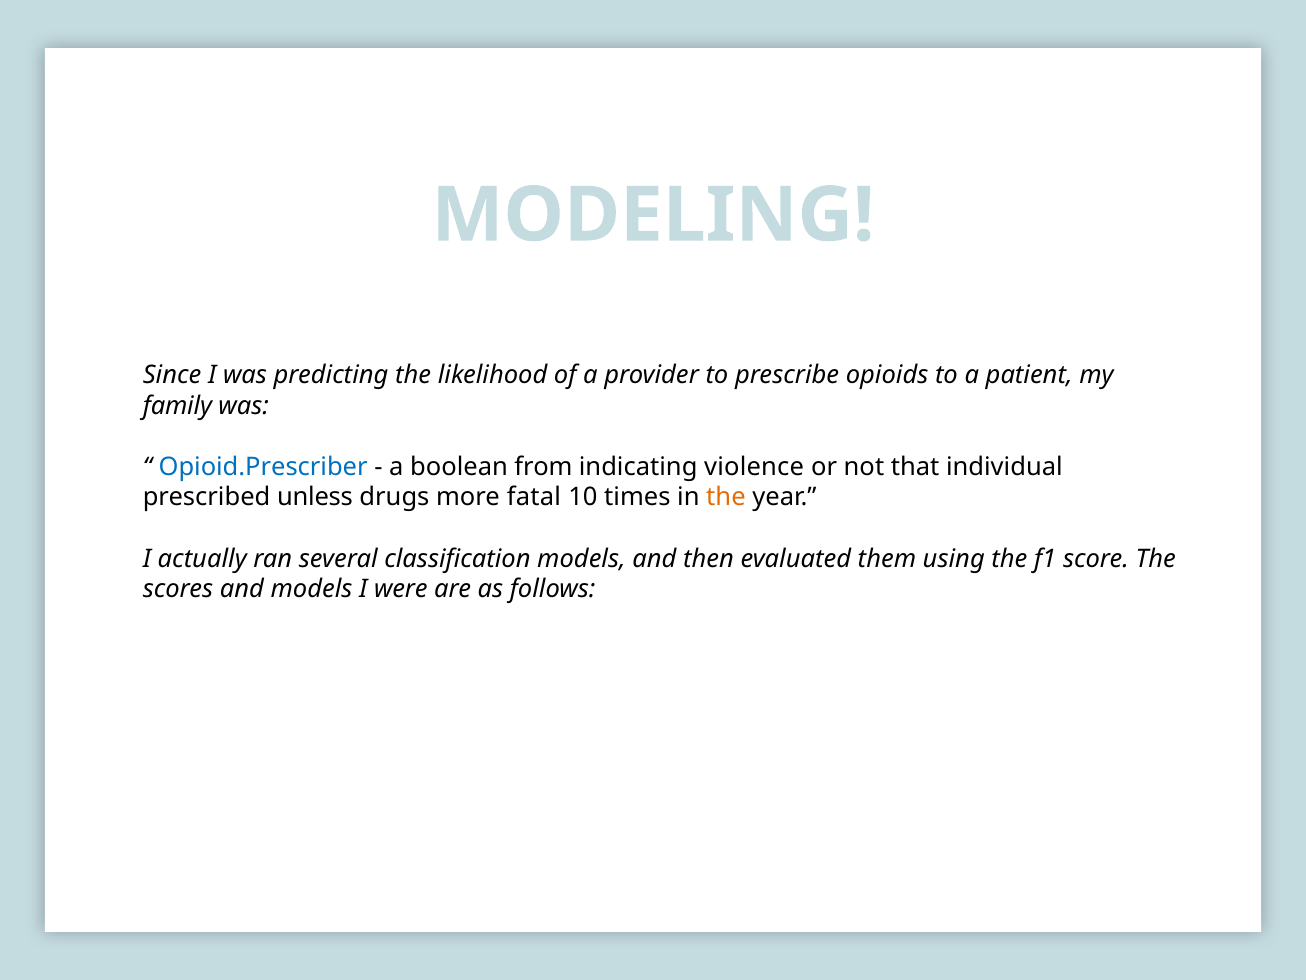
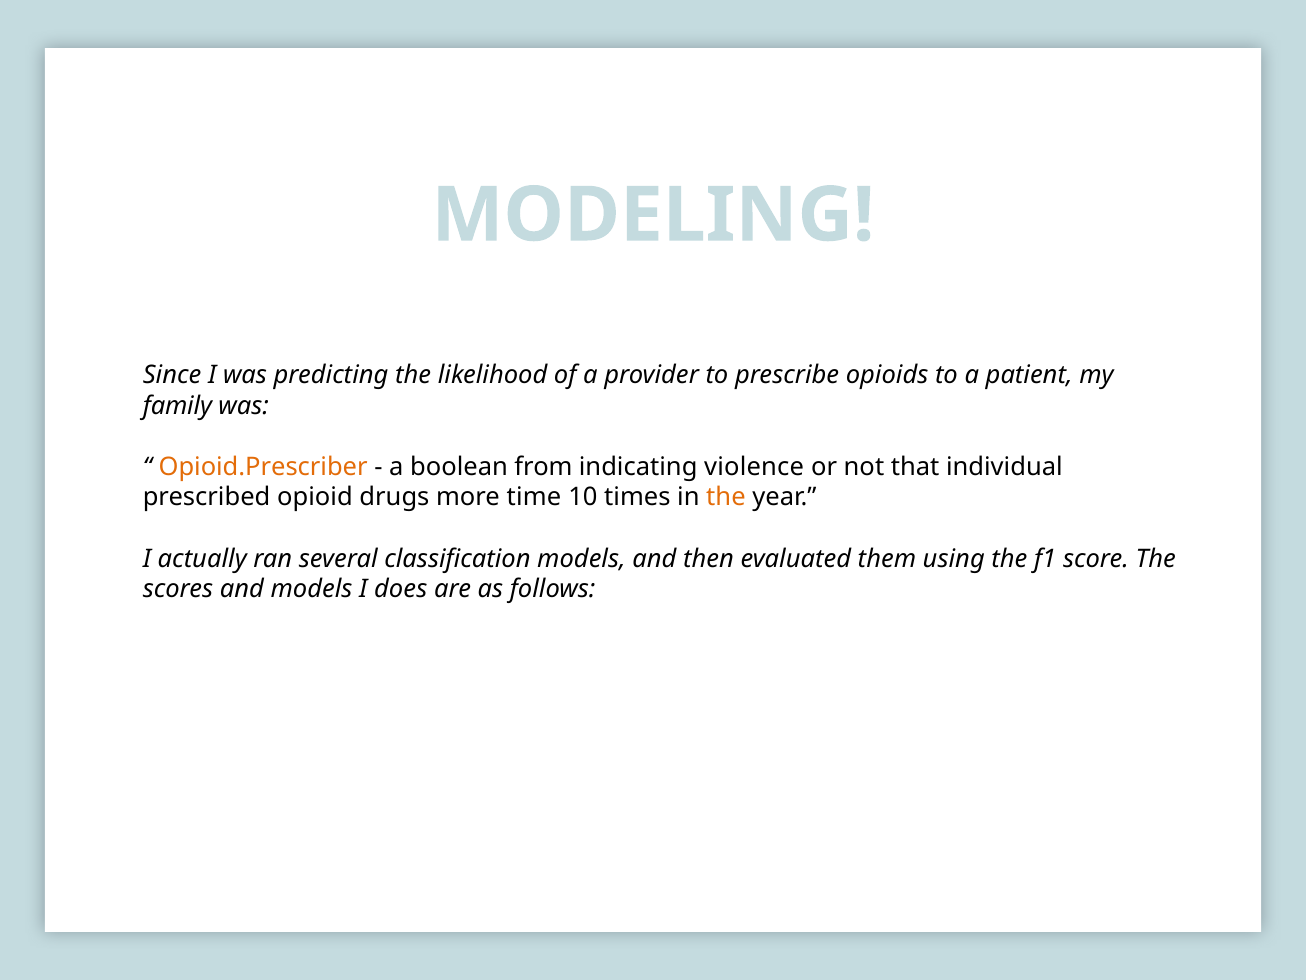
Opioid.Prescriber colour: blue -> orange
unless: unless -> opioid
fatal: fatal -> time
were: were -> does
